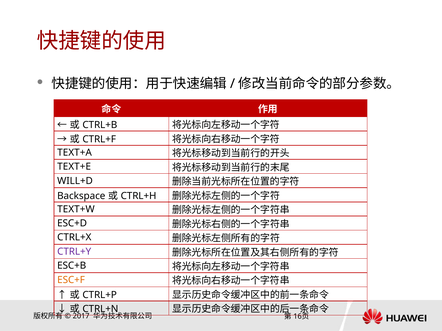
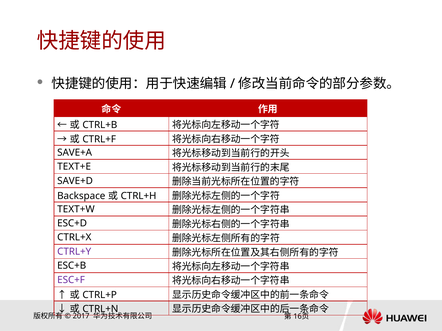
TEXT+A: TEXT+A -> SAVE+A
WILL+D: WILL+D -> SAVE+D
ESC+F colour: orange -> purple
